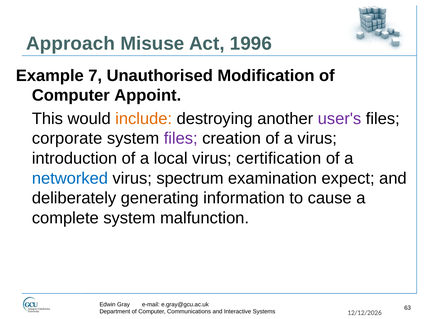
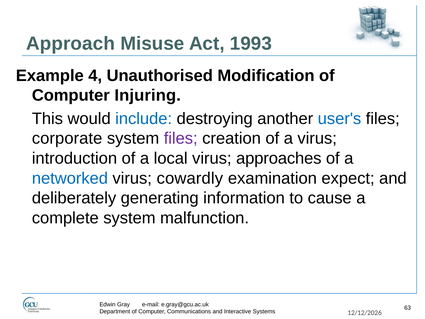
1996: 1996 -> 1993
7: 7 -> 4
Appoint: Appoint -> Injuring
include colour: orange -> blue
user's colour: purple -> blue
certification: certification -> approaches
spectrum: spectrum -> cowardly
